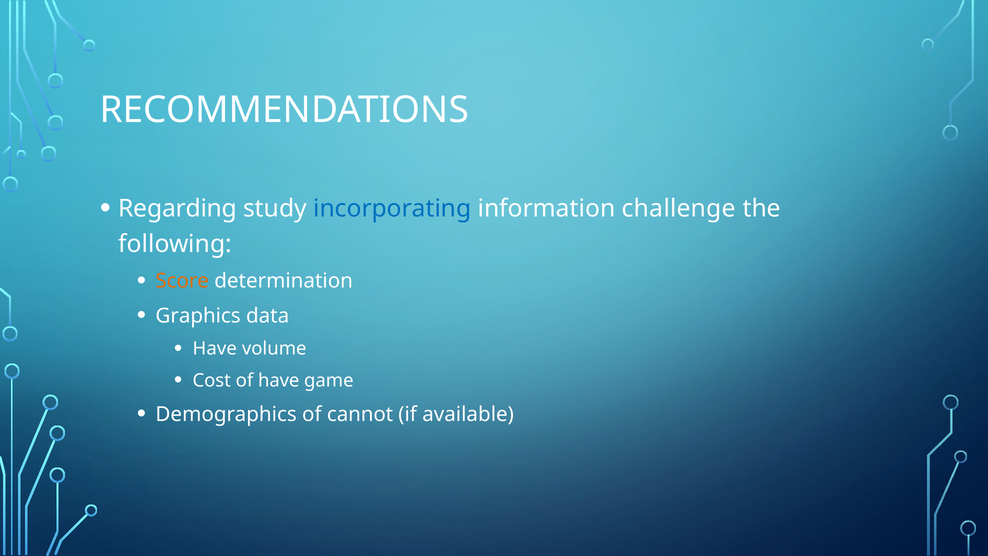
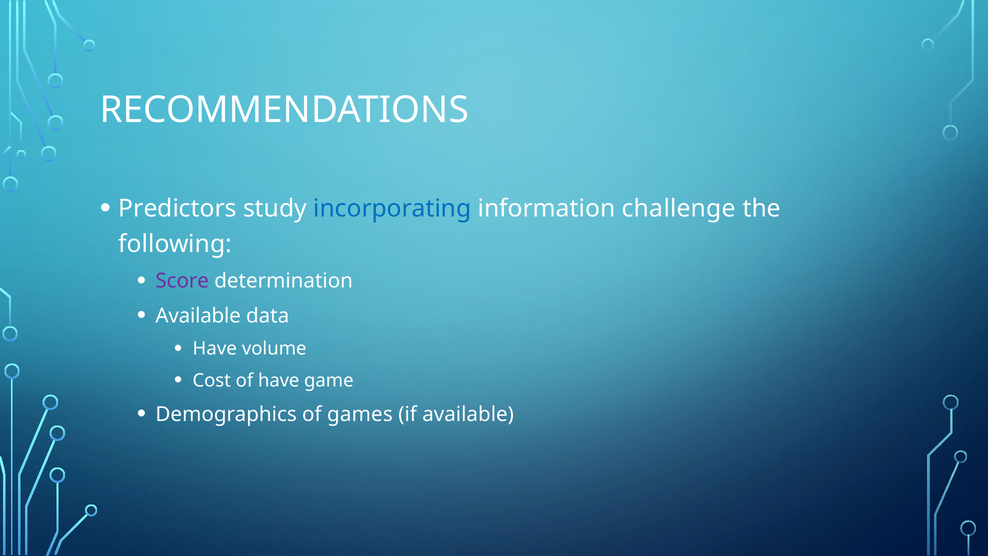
Regarding: Regarding -> Predictors
Score colour: orange -> purple
Graphics at (198, 316): Graphics -> Available
cannot: cannot -> games
